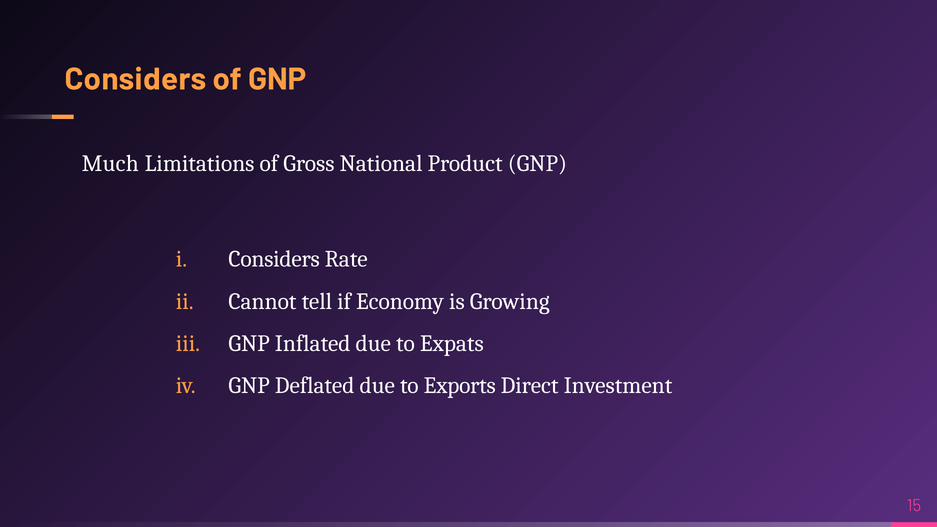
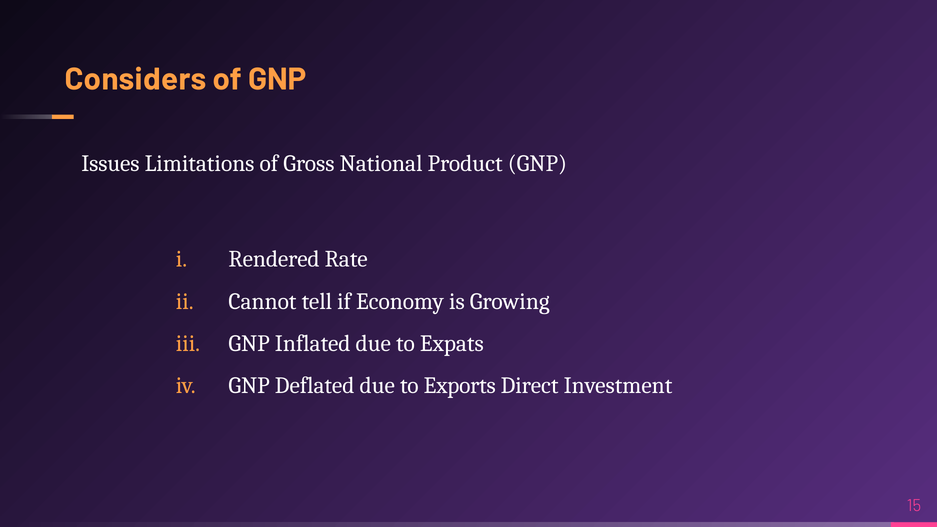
Much: Much -> Issues
Considers at (274, 259): Considers -> Rendered
